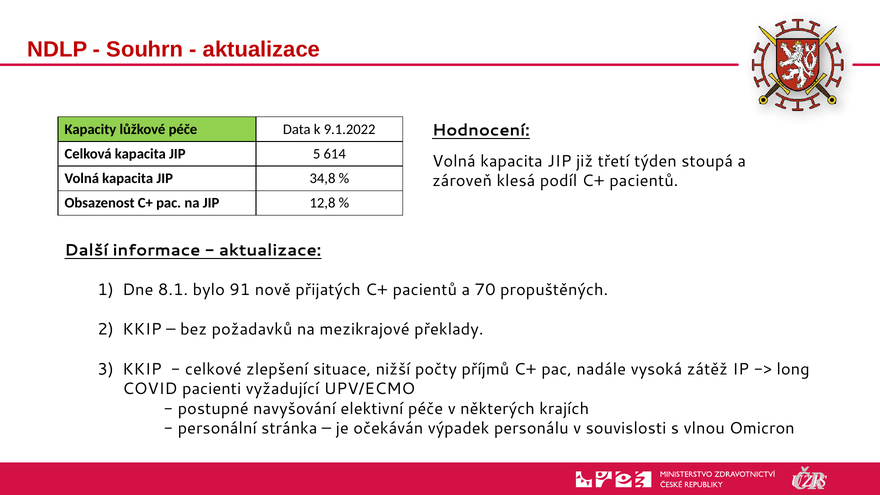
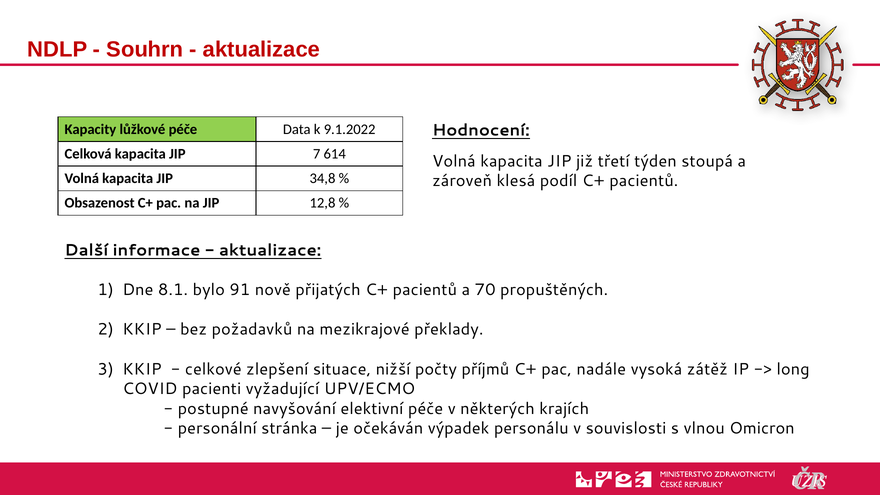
5: 5 -> 7
